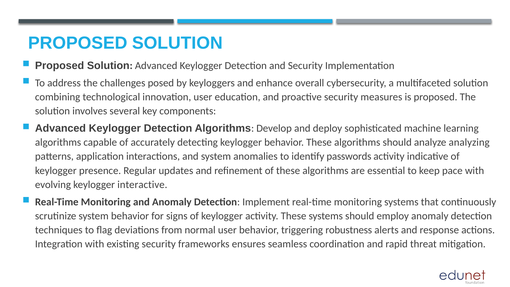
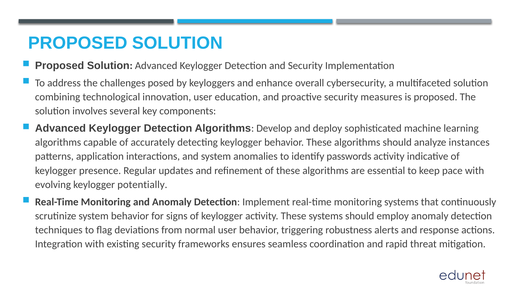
analyzing: analyzing -> instances
interactive: interactive -> potentially
